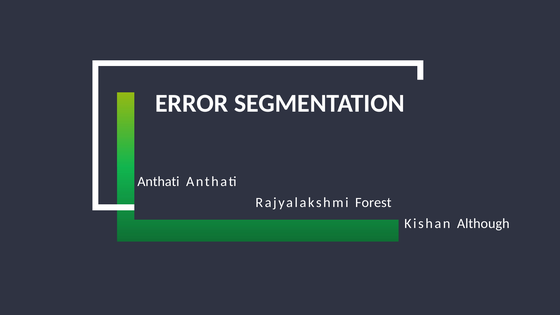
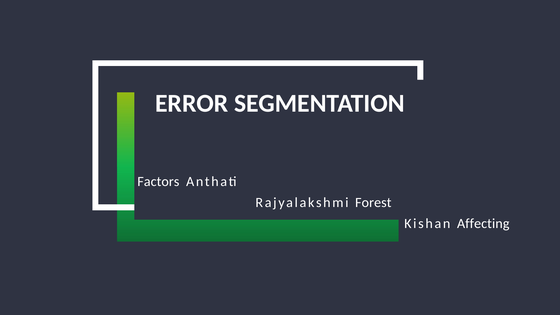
Anthati at (158, 182): Anthati -> Factors
Although: Although -> Affecting
